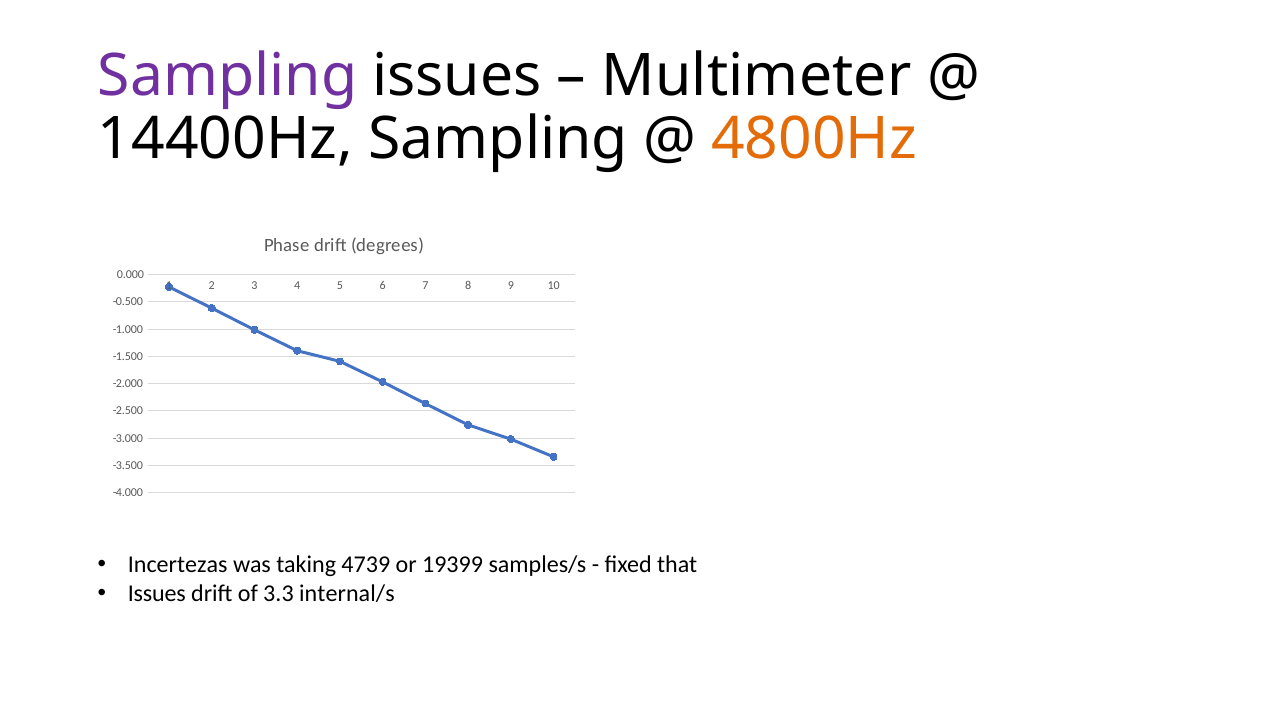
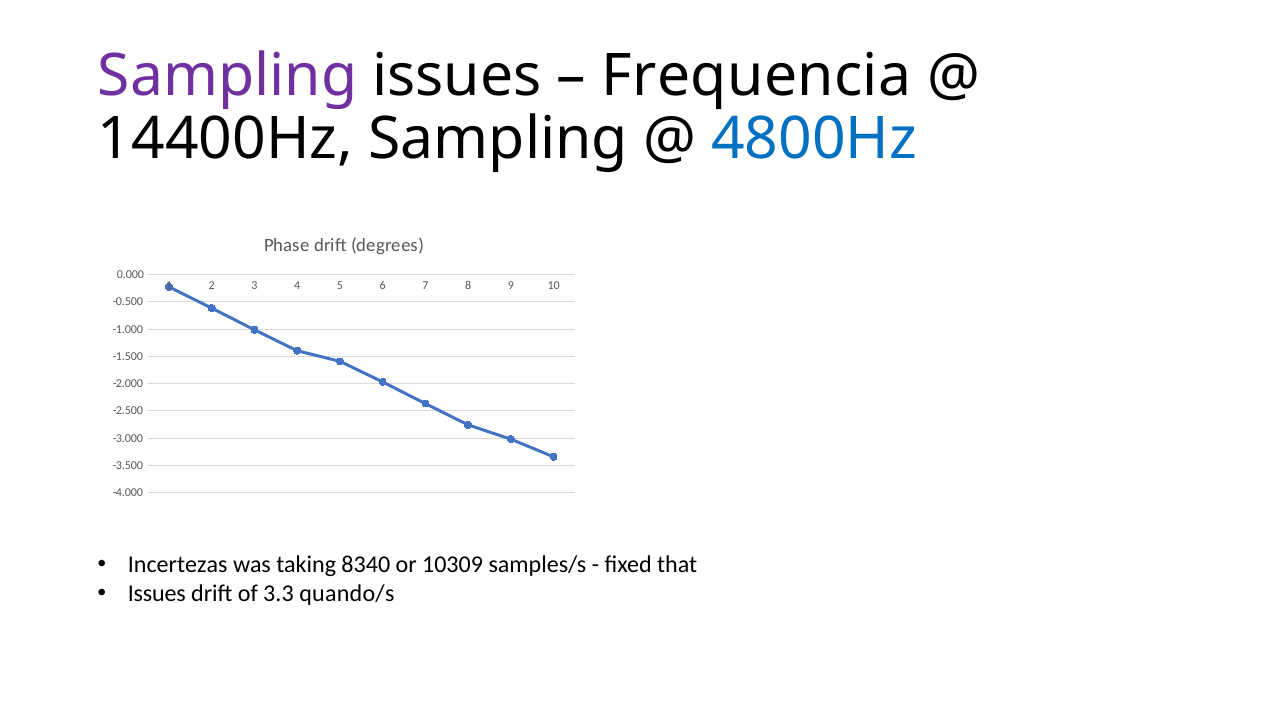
Multimeter: Multimeter -> Frequencia
4800Hz colour: orange -> blue
4739: 4739 -> 8340
19399: 19399 -> 10309
internal/s: internal/s -> quando/s
